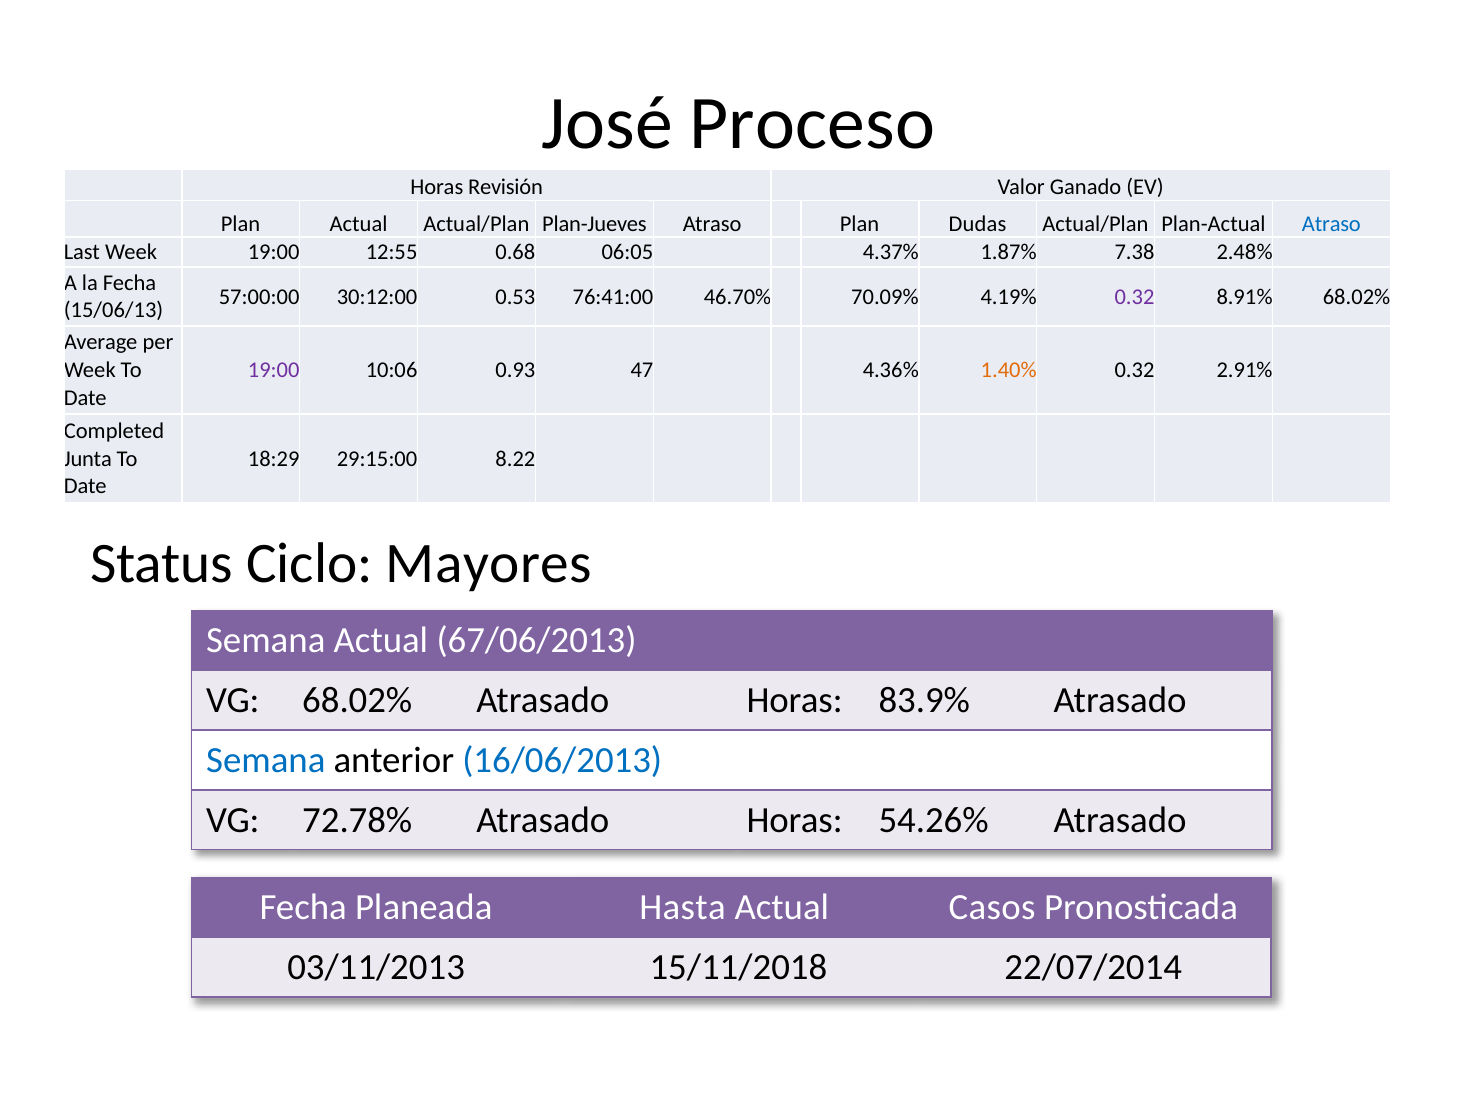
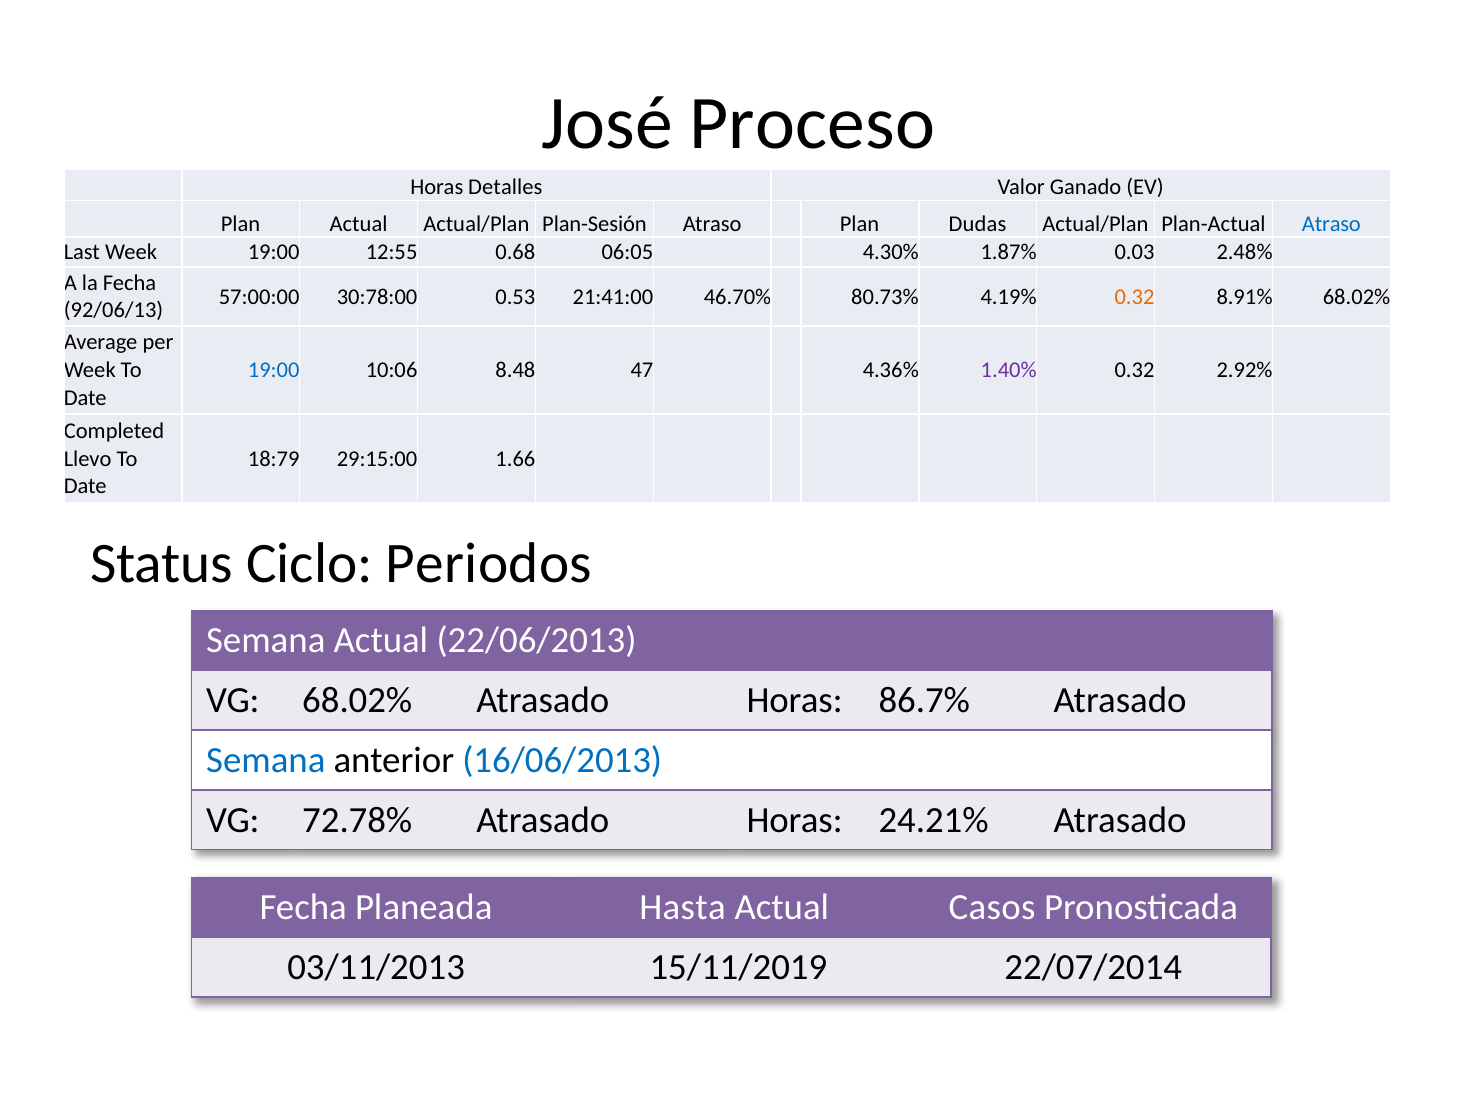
Revisión: Revisión -> Detalles
Plan-Jueves: Plan-Jueves -> Plan-Sesión
4.37%: 4.37% -> 4.30%
7.38: 7.38 -> 0.03
30:12:00: 30:12:00 -> 30:78:00
76:41:00: 76:41:00 -> 21:41:00
70.09%: 70.09% -> 80.73%
0.32 at (1134, 297) colour: purple -> orange
15/06/13: 15/06/13 -> 92/06/13
19:00 at (274, 370) colour: purple -> blue
0.93: 0.93 -> 8.48
1.40% colour: orange -> purple
2.91%: 2.91% -> 2.92%
Junta: Junta -> Llevo
18:29: 18:29 -> 18:79
8.22: 8.22 -> 1.66
Mayores: Mayores -> Periodos
67/06/2013: 67/06/2013 -> 22/06/2013
83.9%: 83.9% -> 86.7%
54.26%: 54.26% -> 24.21%
15/11/2018: 15/11/2018 -> 15/11/2019
